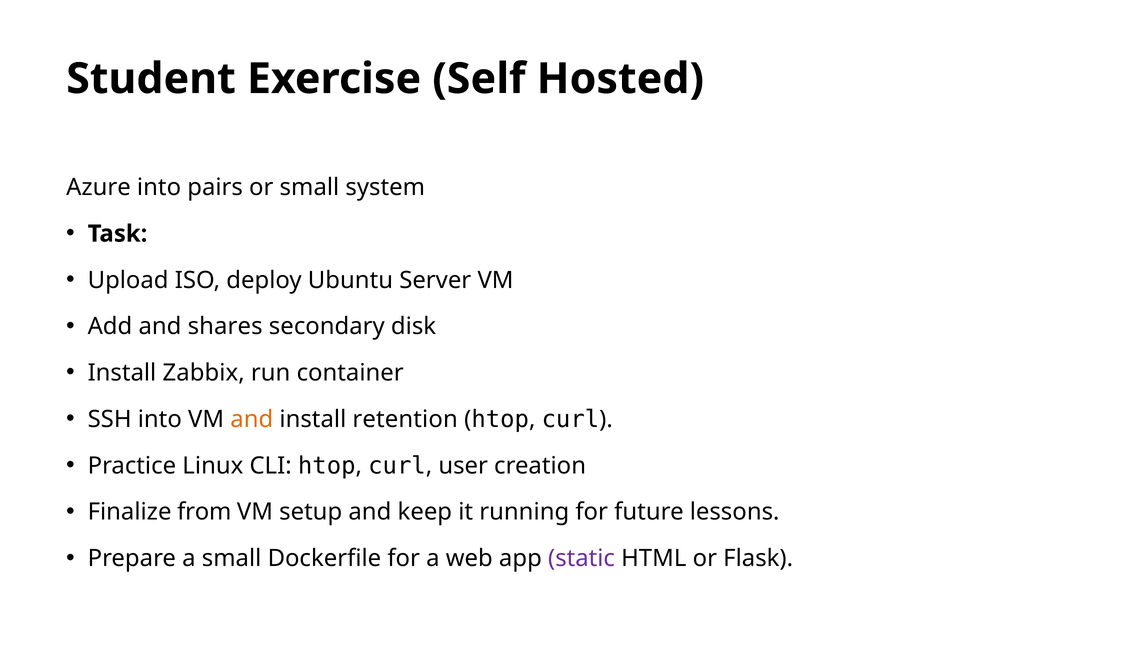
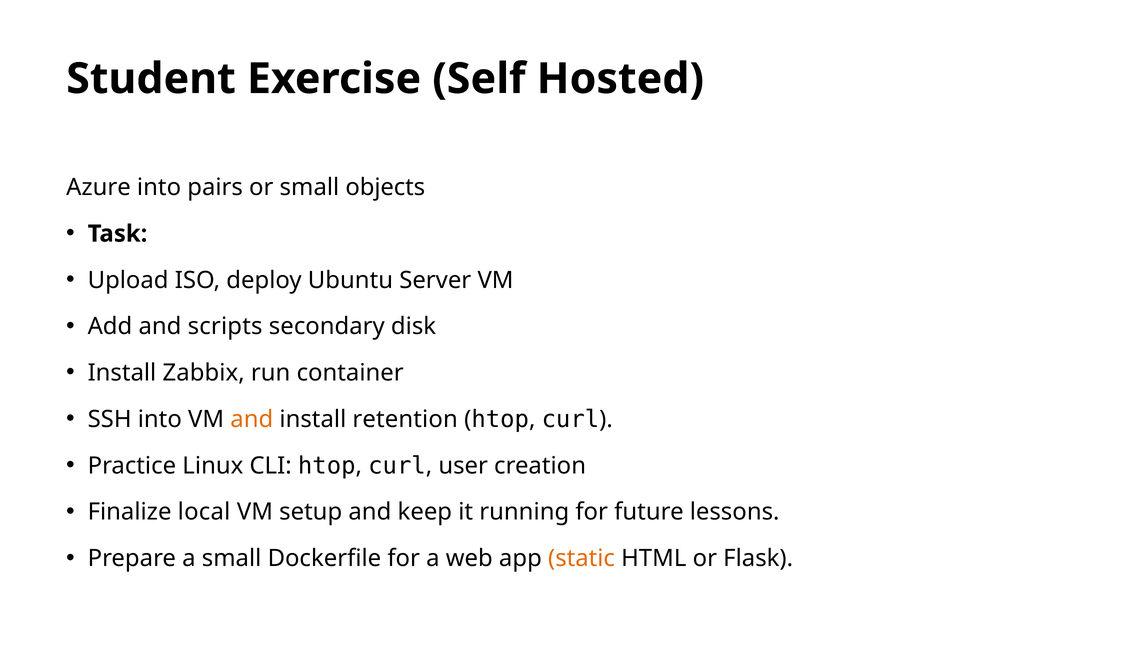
system: system -> objects
shares: shares -> scripts
from: from -> local
static colour: purple -> orange
